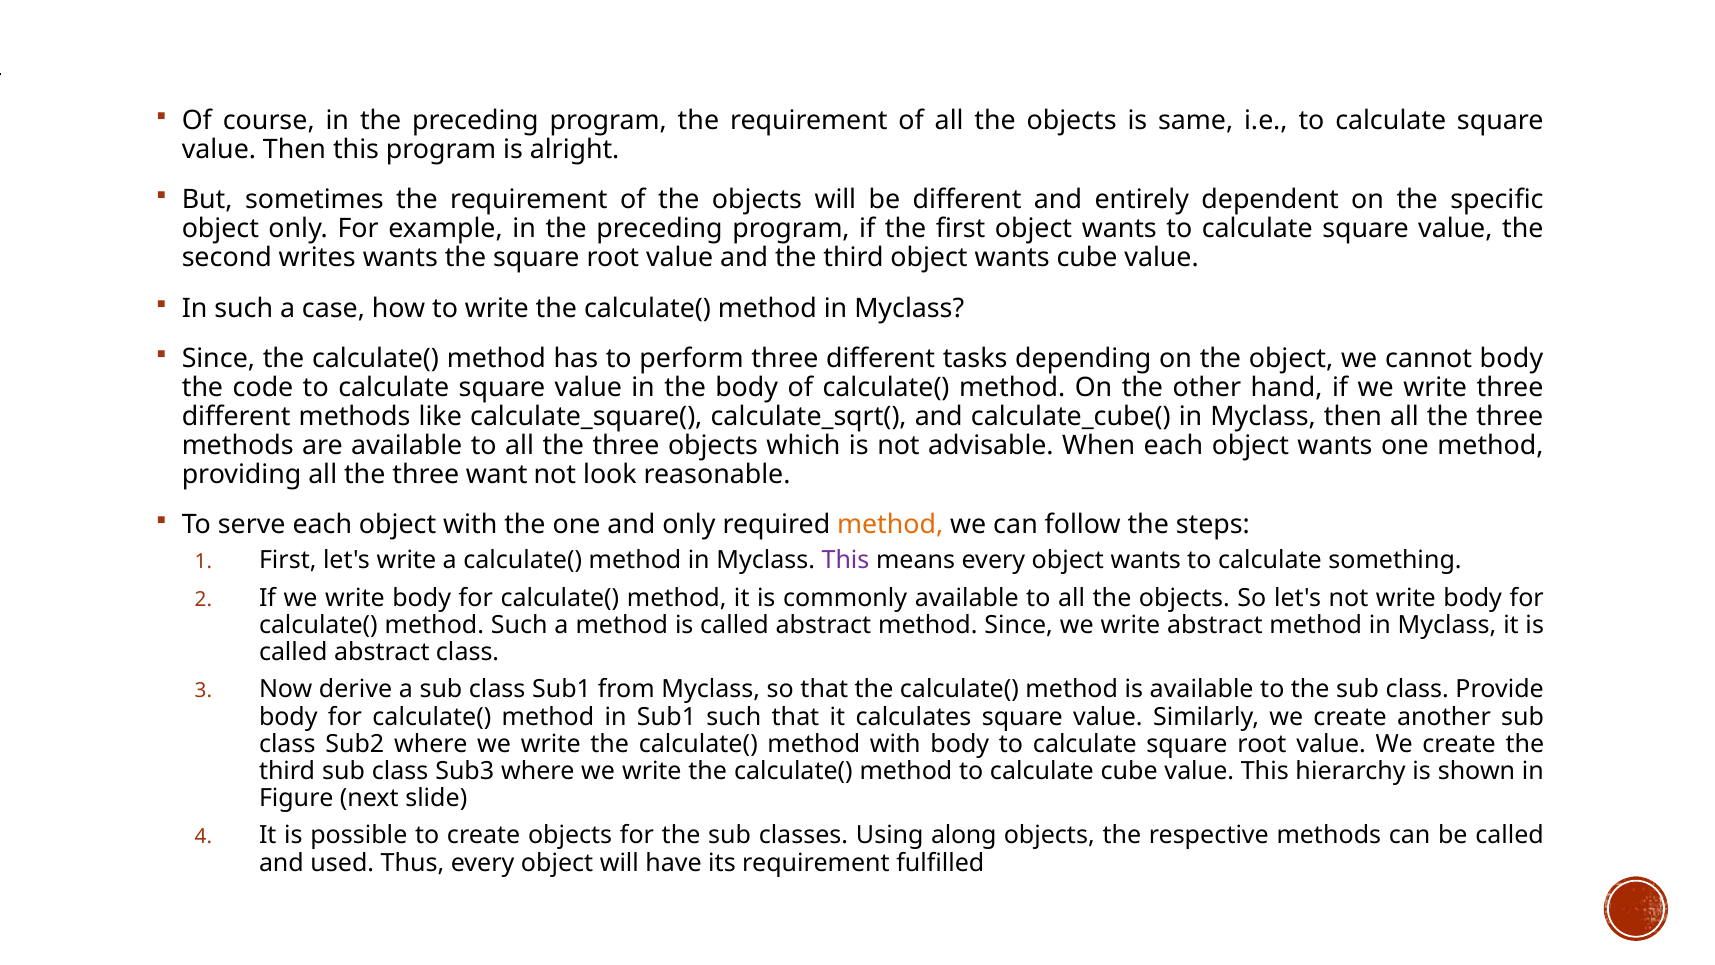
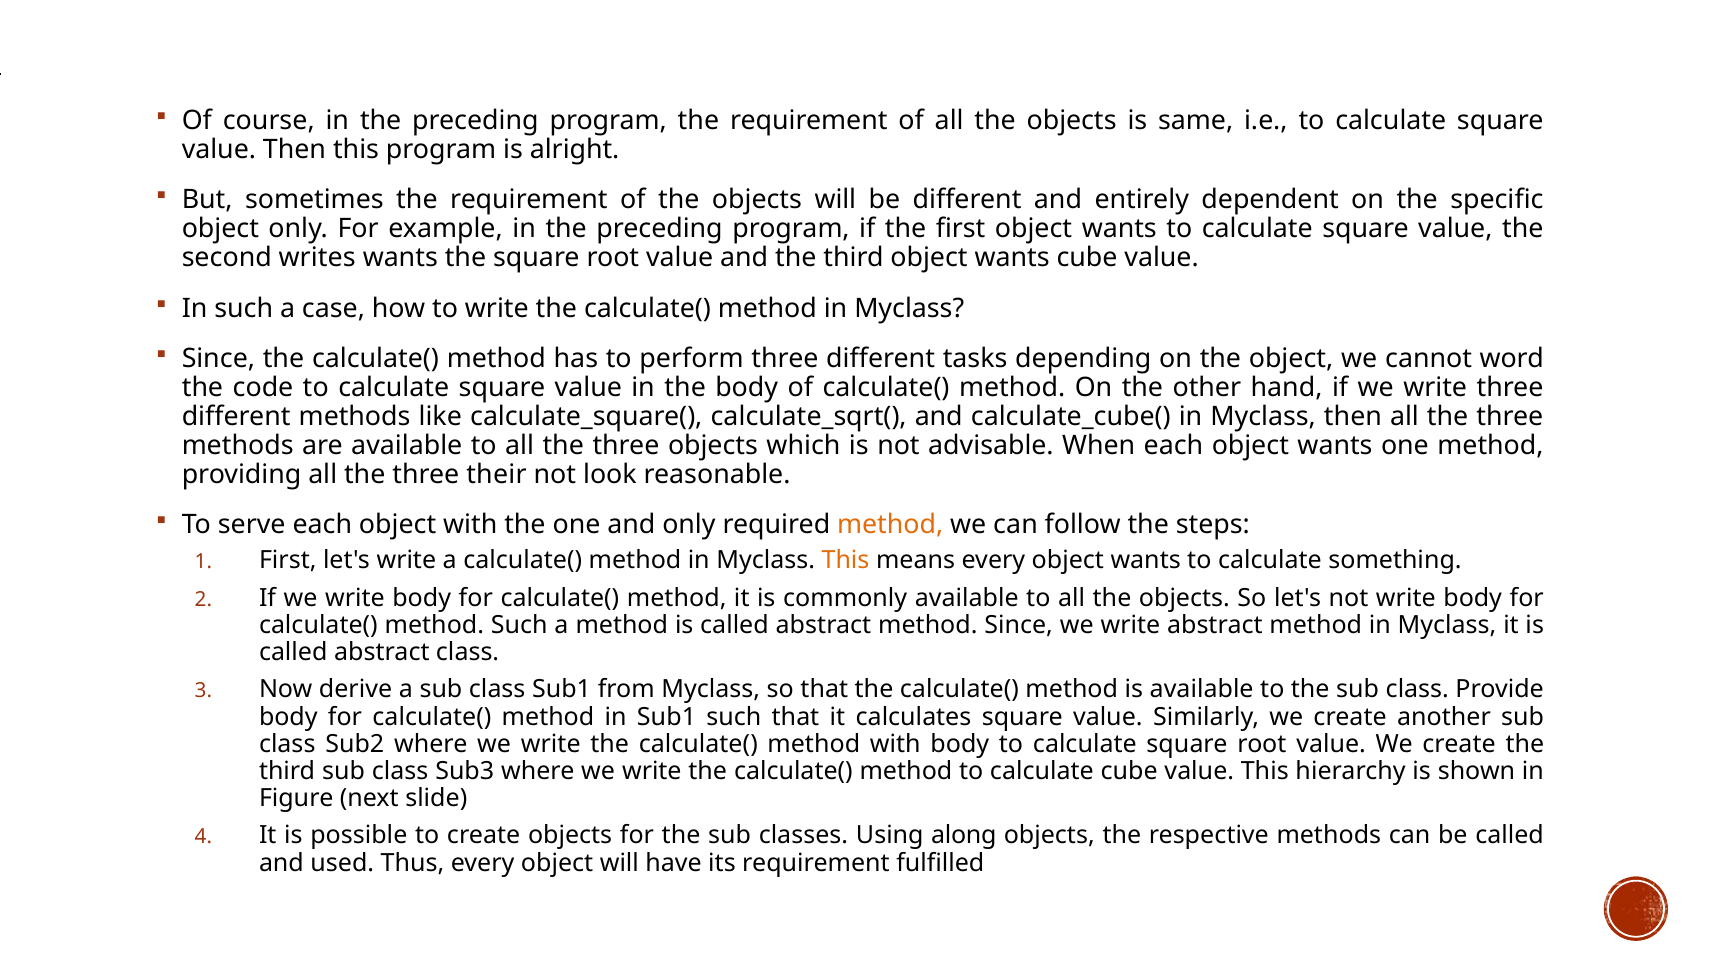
cannot body: body -> word
want: want -> their
This at (846, 560) colour: purple -> orange
